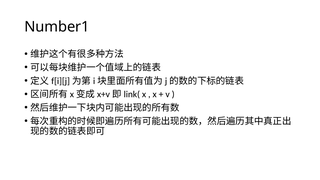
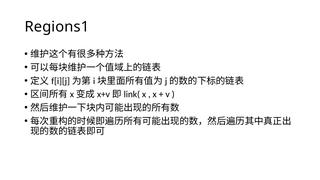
Number1: Number1 -> Regions1
